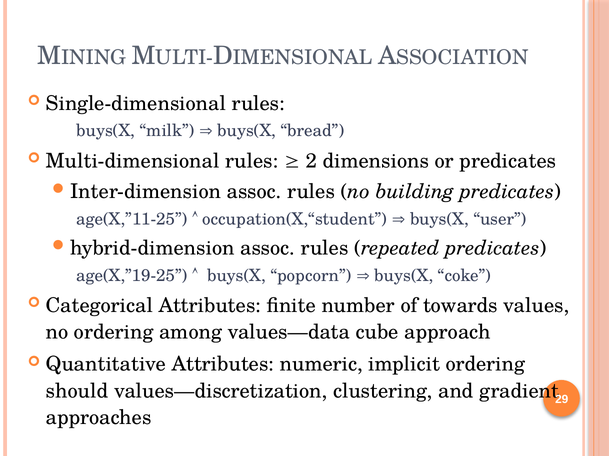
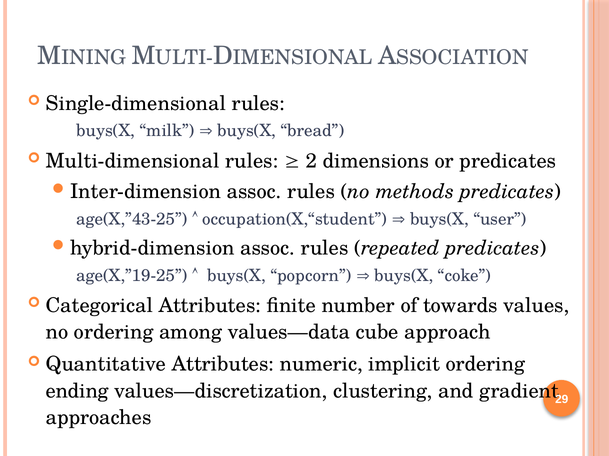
building: building -> methods
age(X,”11-25: age(X,”11-25 -> age(X,”43-25
should: should -> ending
